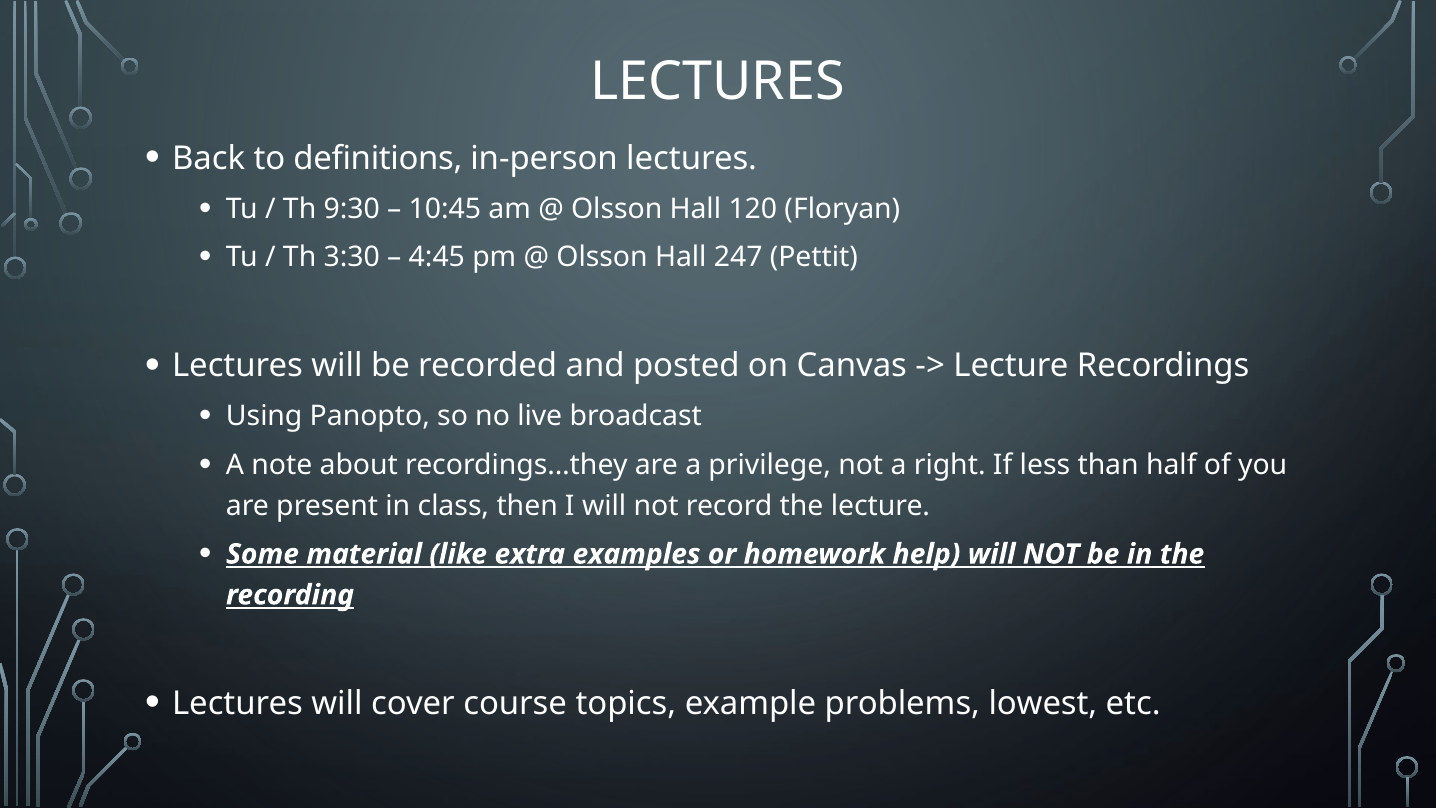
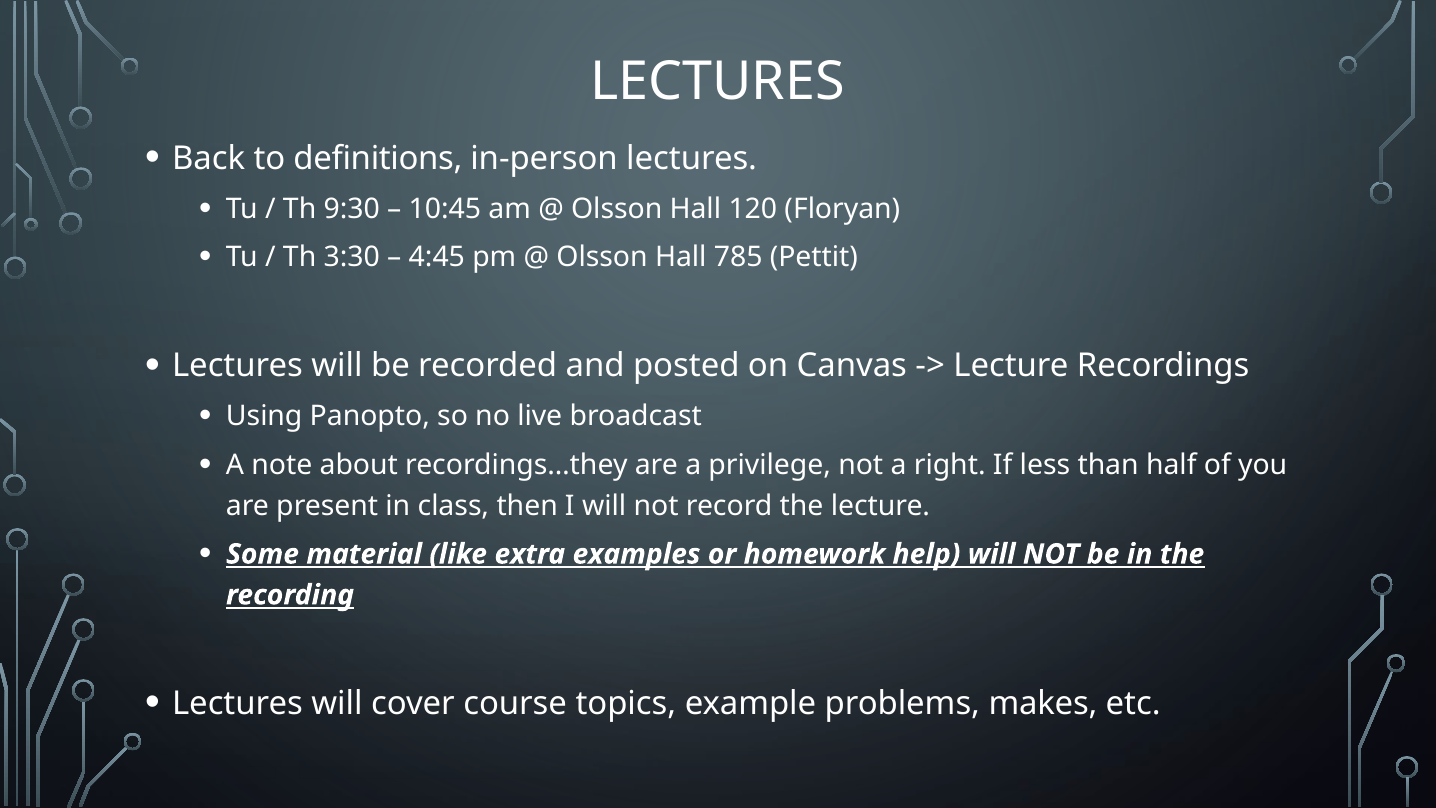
247: 247 -> 785
lowest: lowest -> makes
